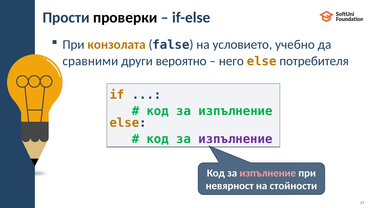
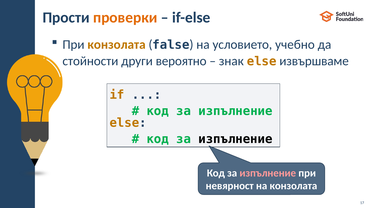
проверки colour: black -> orange
сравними: сравними -> стойности
него: него -> знак
потребителя: потребителя -> извършваме
изпълнение at (235, 139) colour: purple -> black
на стойности: стойности -> конзолата
